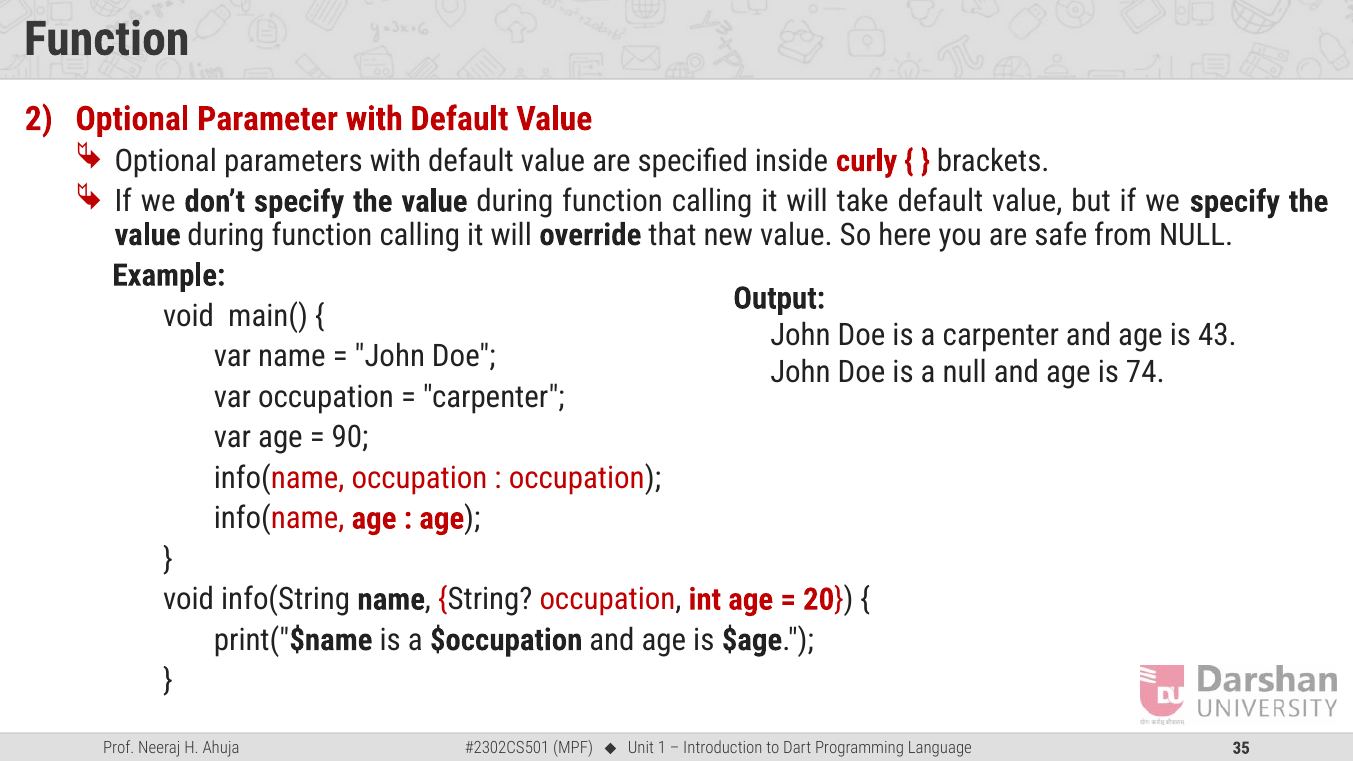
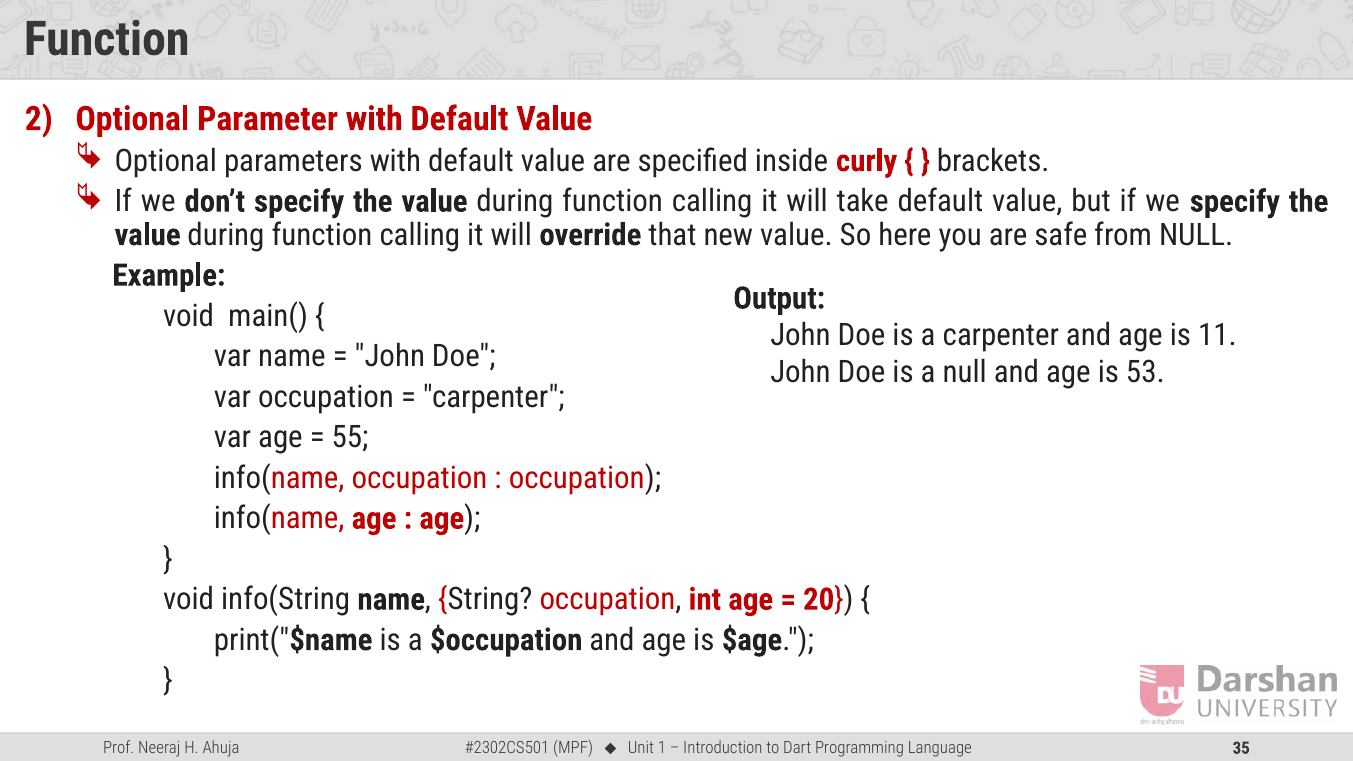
43: 43 -> 11
74: 74 -> 53
90: 90 -> 55
